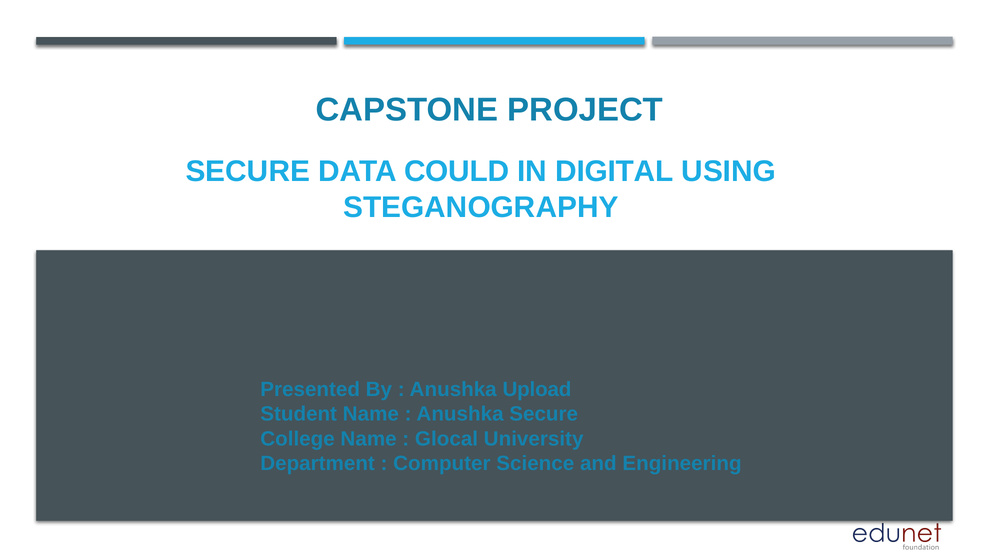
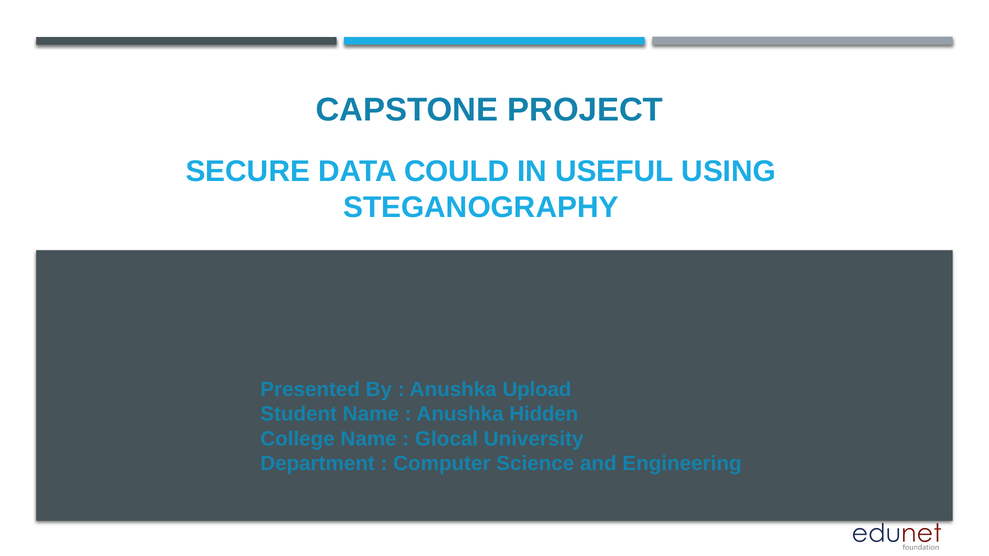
DIGITAL: DIGITAL -> USEFUL
Anushka Secure: Secure -> Hidden
